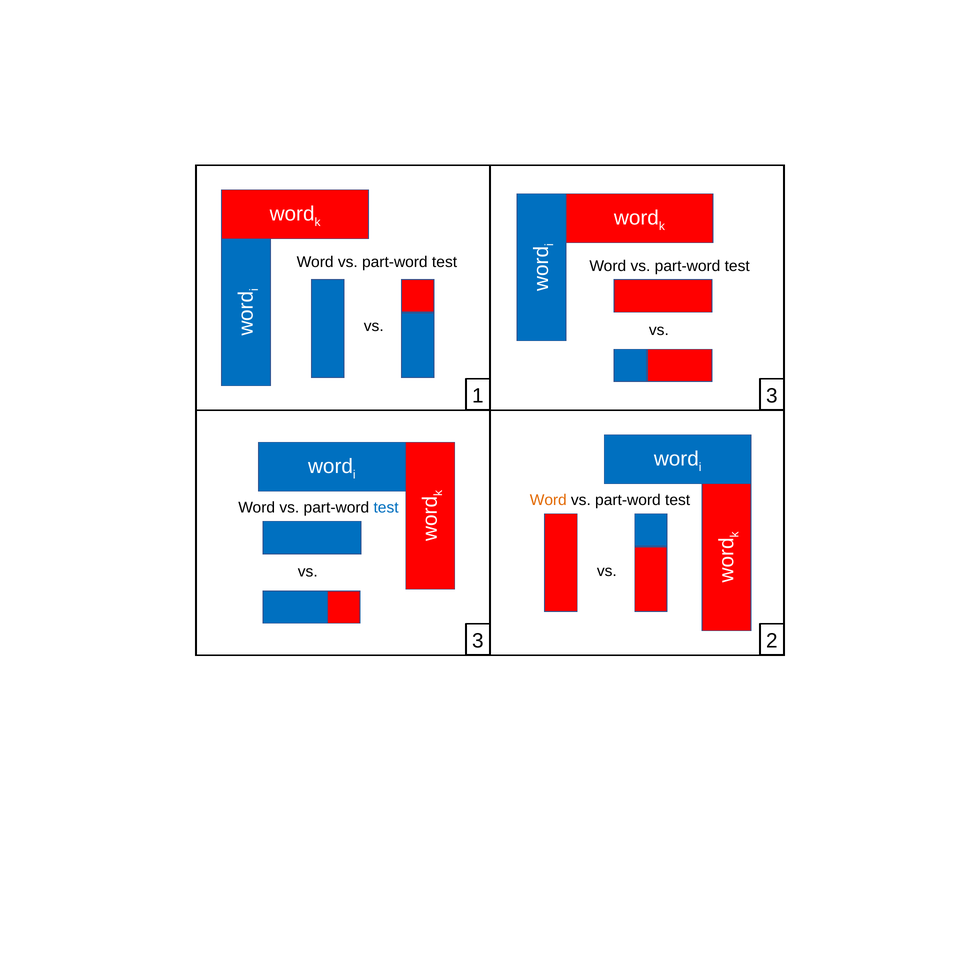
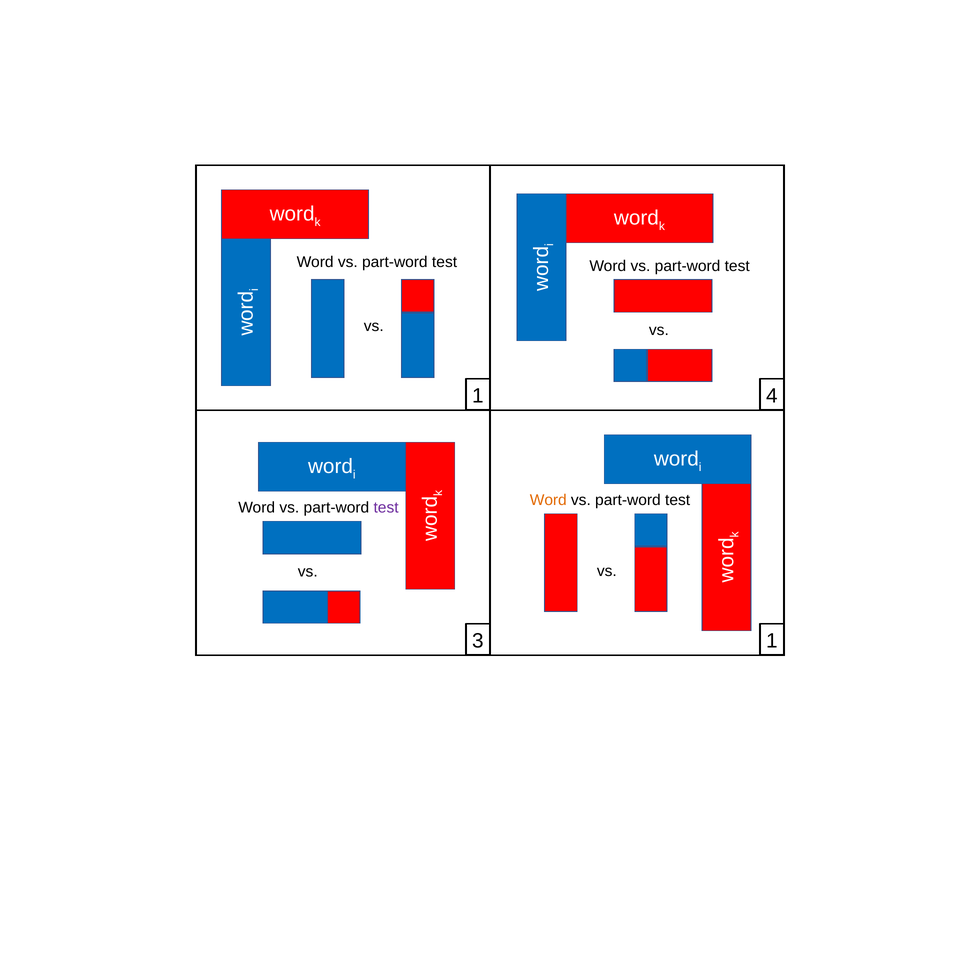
1 3: 3 -> 4
test at (386, 508) colour: blue -> purple
3 2: 2 -> 1
